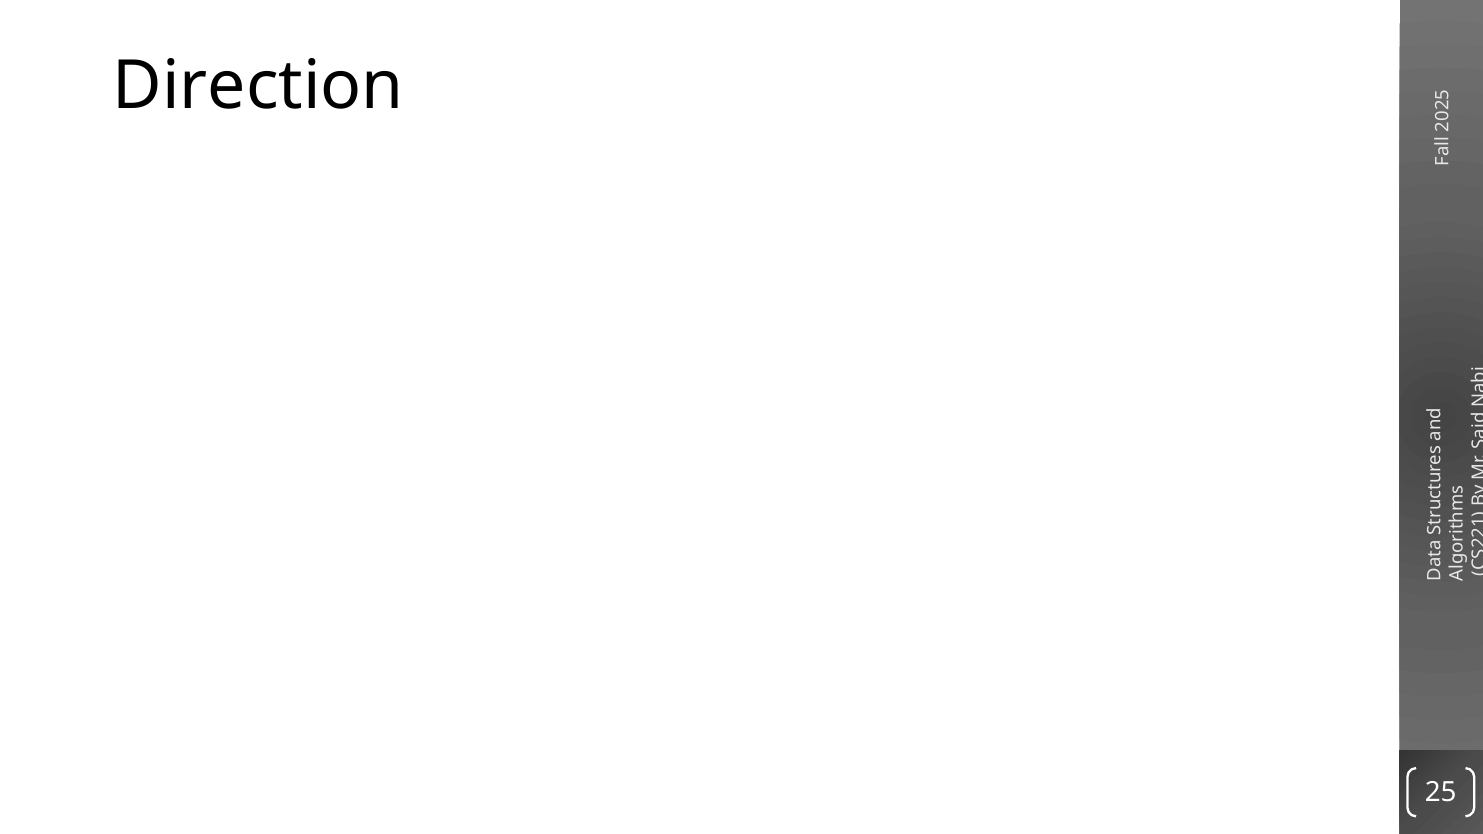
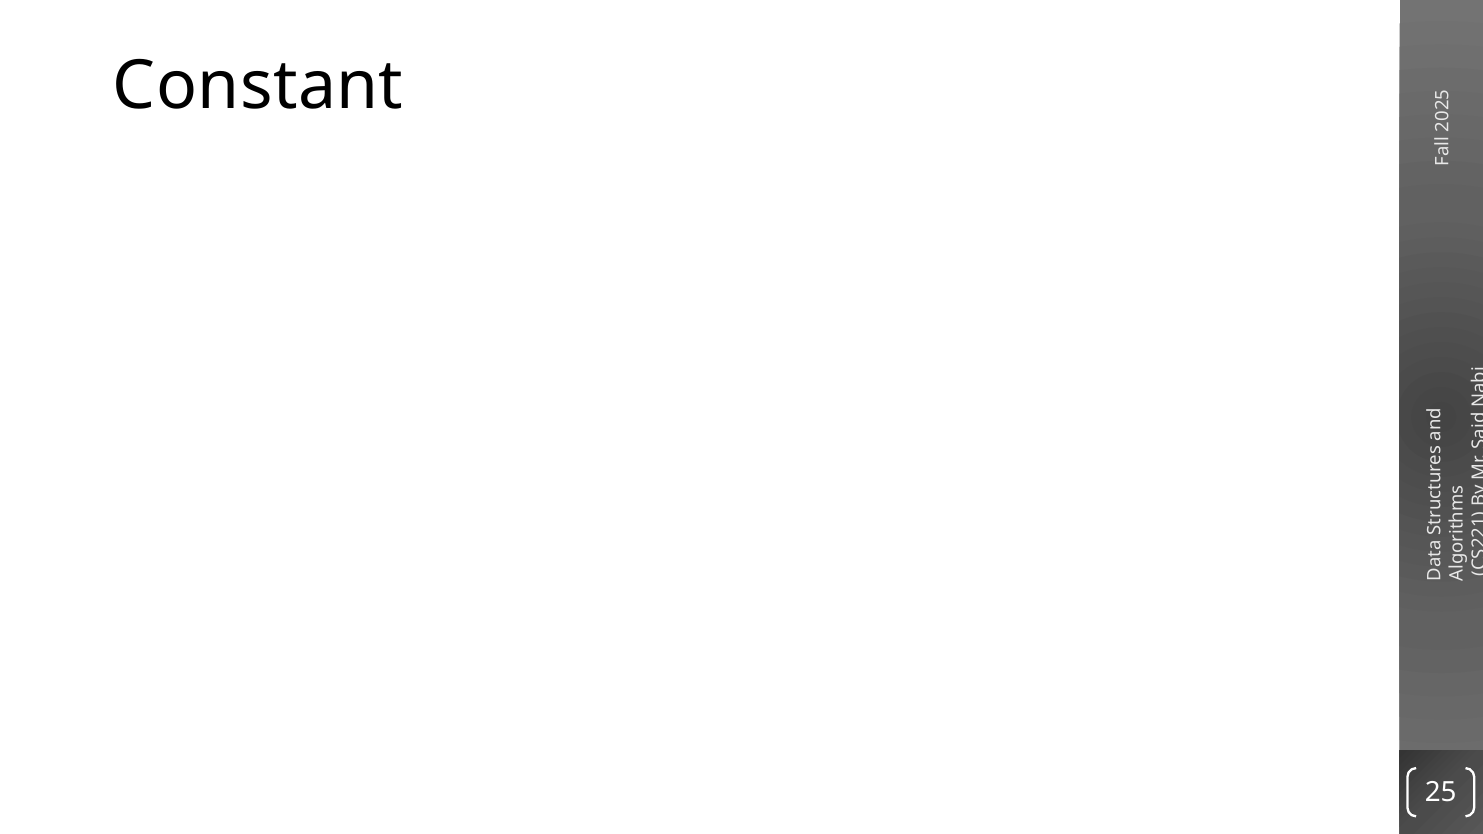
Direction: Direction -> Constant
